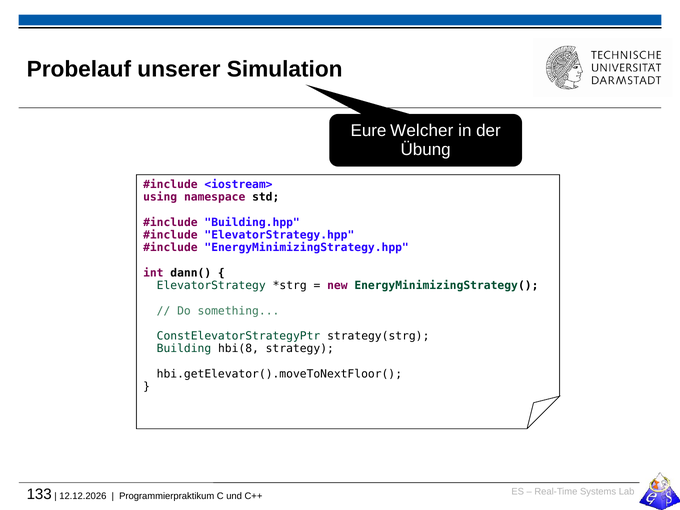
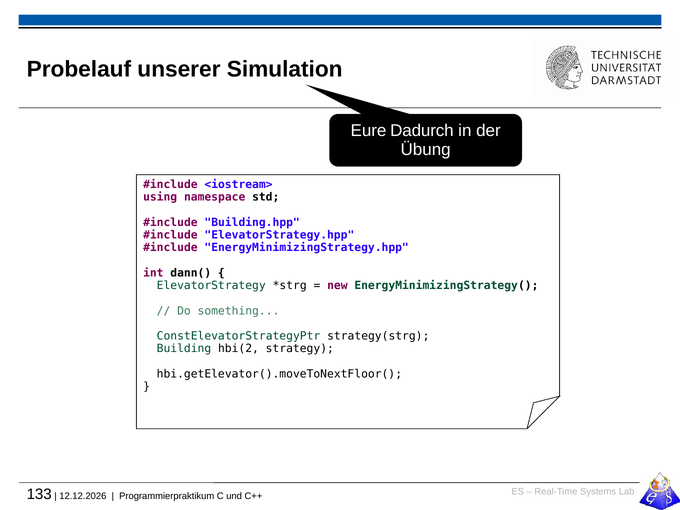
Welcher: Welcher -> Dadurch
hbi(8: hbi(8 -> hbi(2
